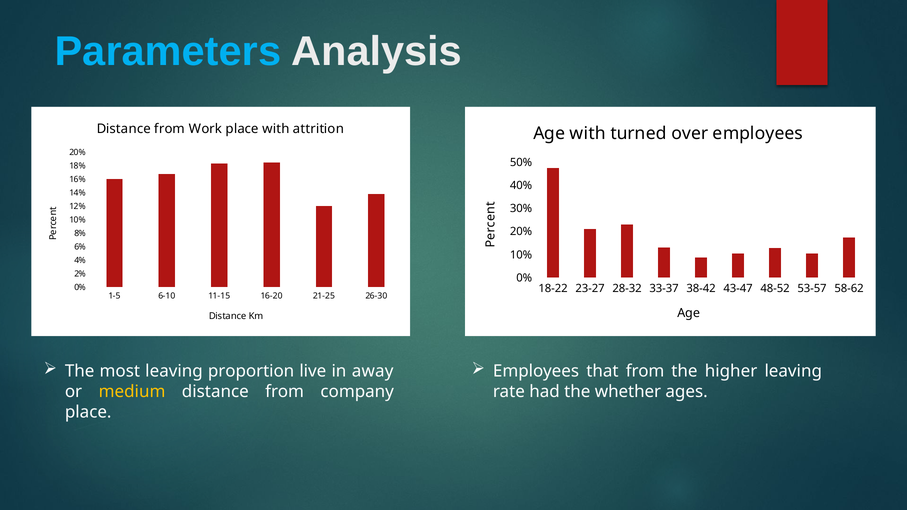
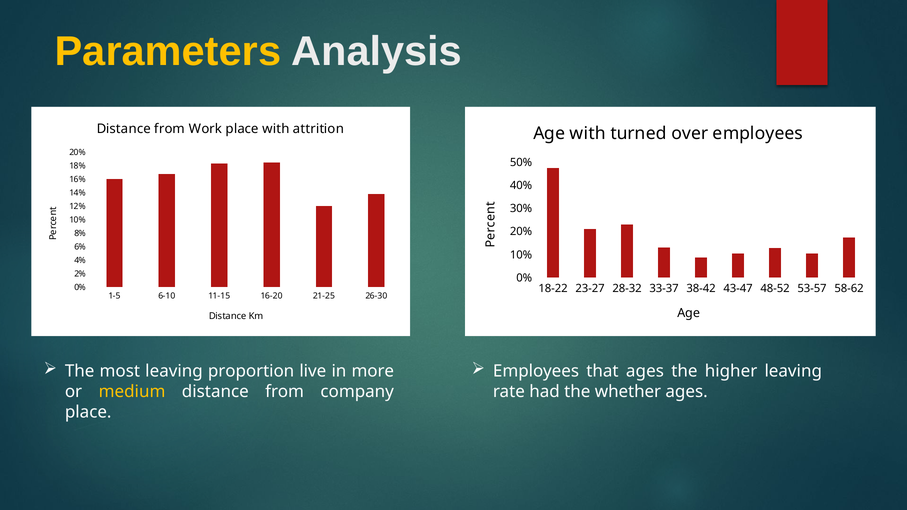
Parameters colour: light blue -> yellow
away: away -> more
that from: from -> ages
